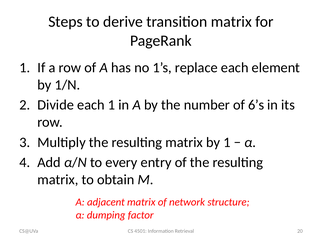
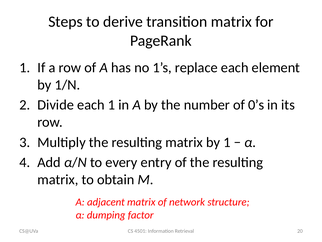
6’s: 6’s -> 0’s
